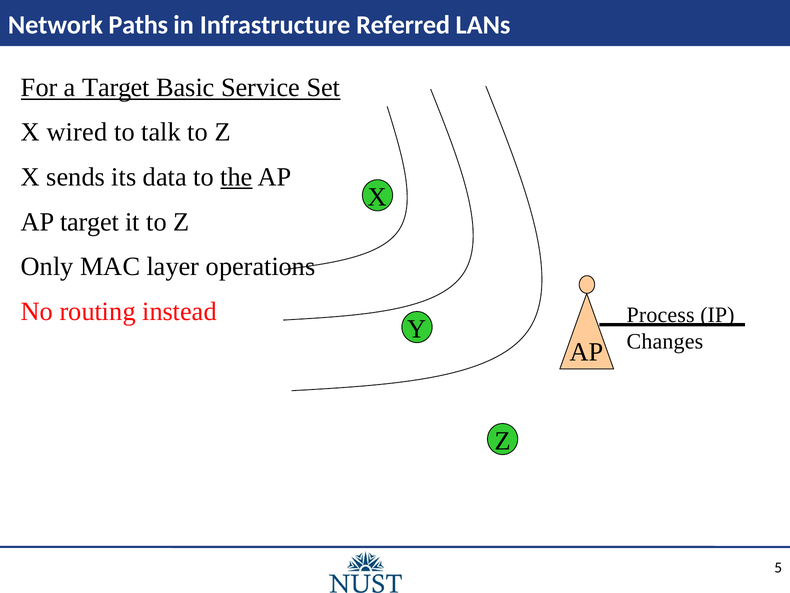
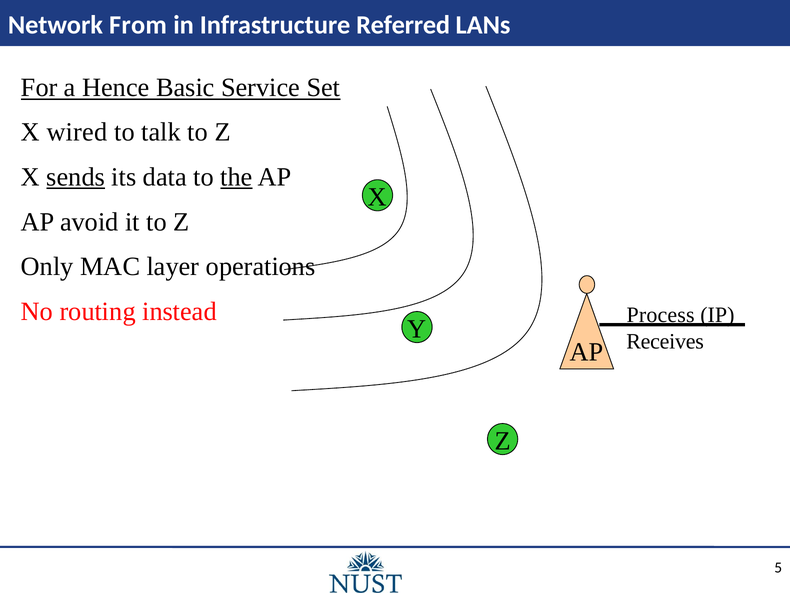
Paths: Paths -> From
a Target: Target -> Hence
sends underline: none -> present
AP target: target -> avoid
Changes: Changes -> Receives
